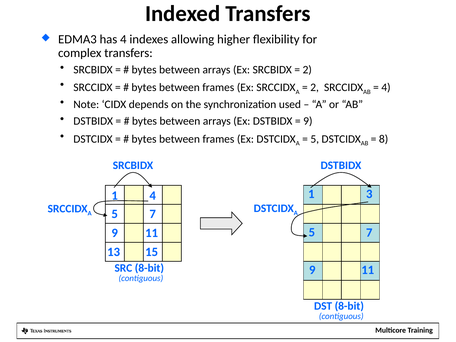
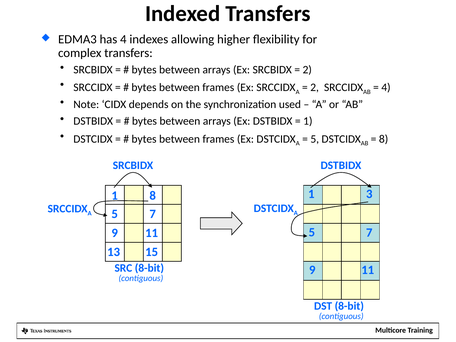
9 at (308, 121): 9 -> 1
1 4: 4 -> 8
